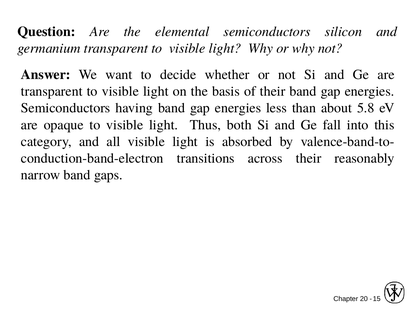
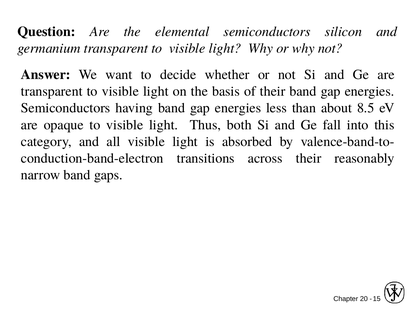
5.8: 5.8 -> 8.5
